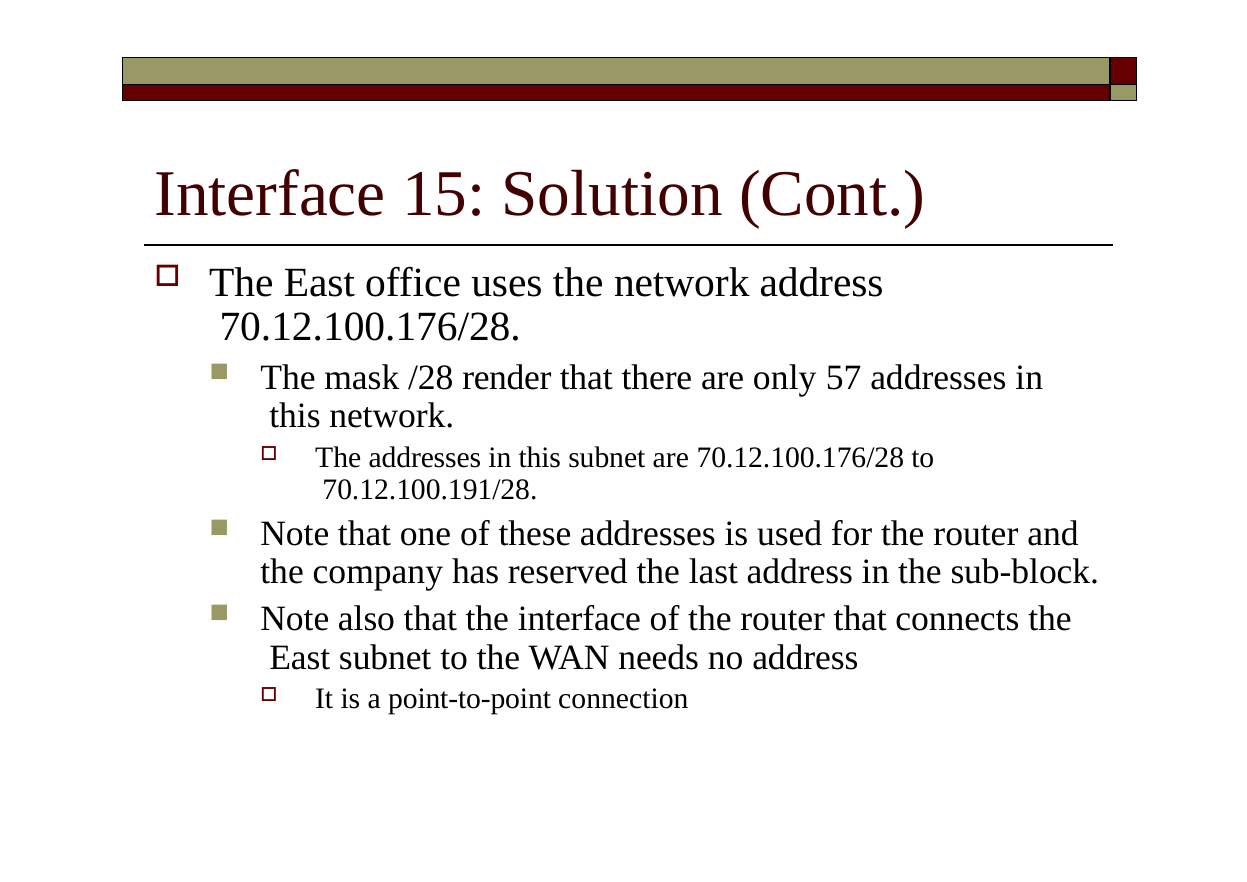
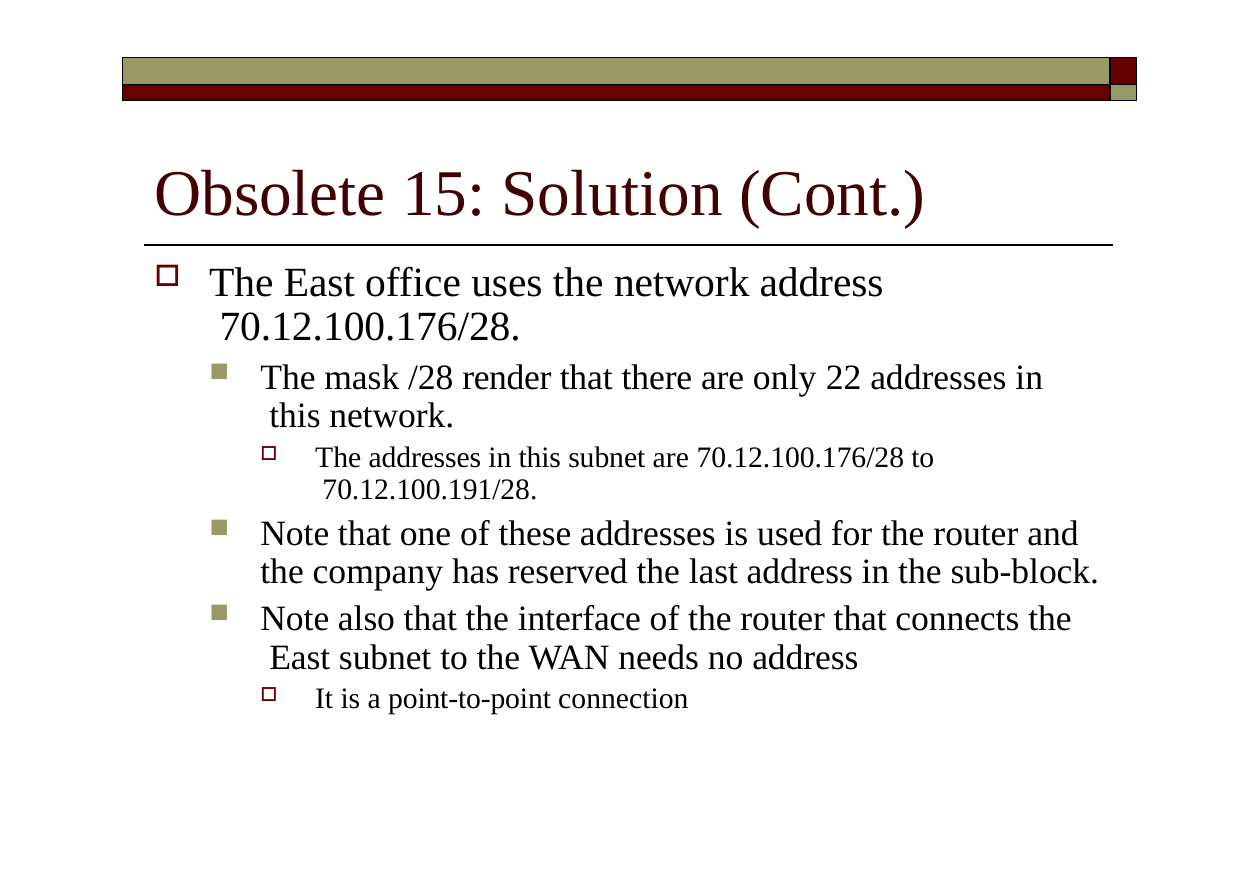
Interface at (270, 194): Interface -> Obsolete
57: 57 -> 22
